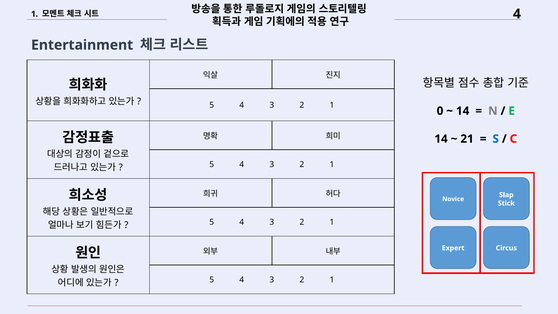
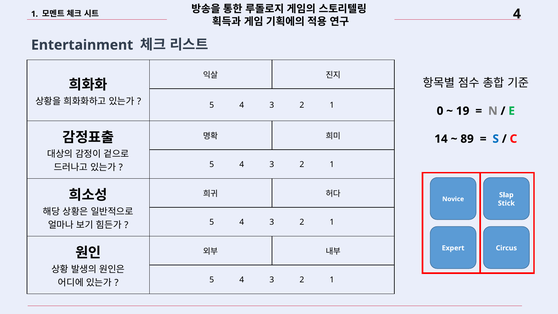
14 at (463, 111): 14 -> 19
21: 21 -> 89
